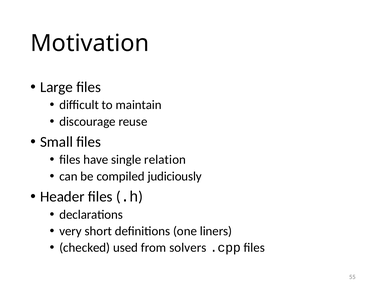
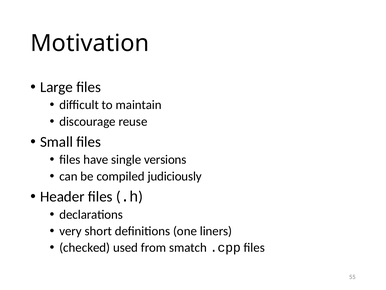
relation: relation -> versions
solvers: solvers -> smatch
